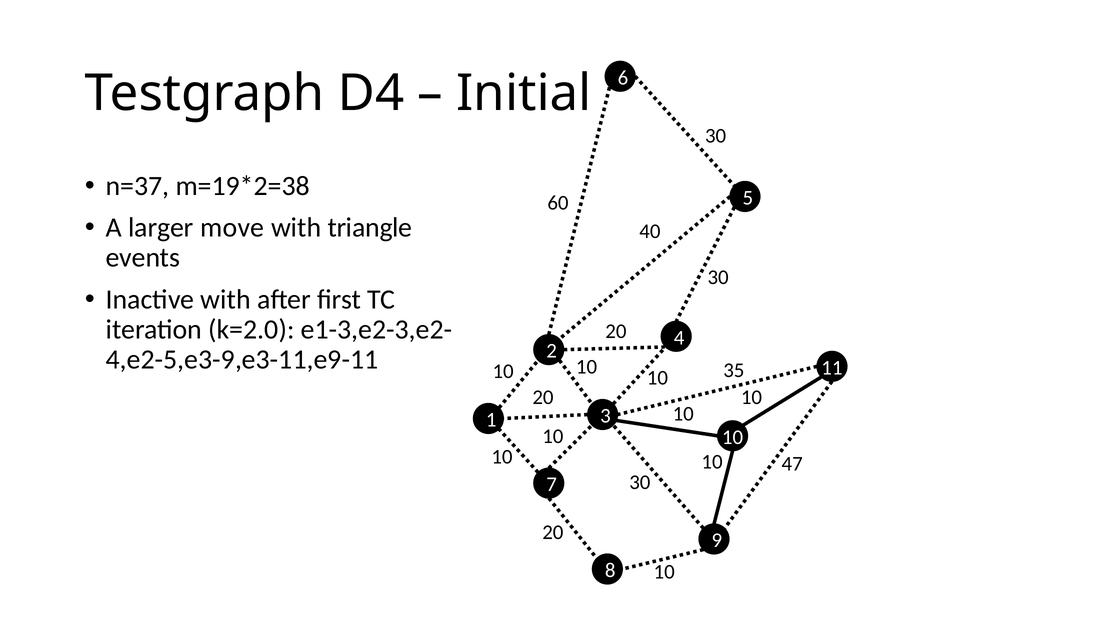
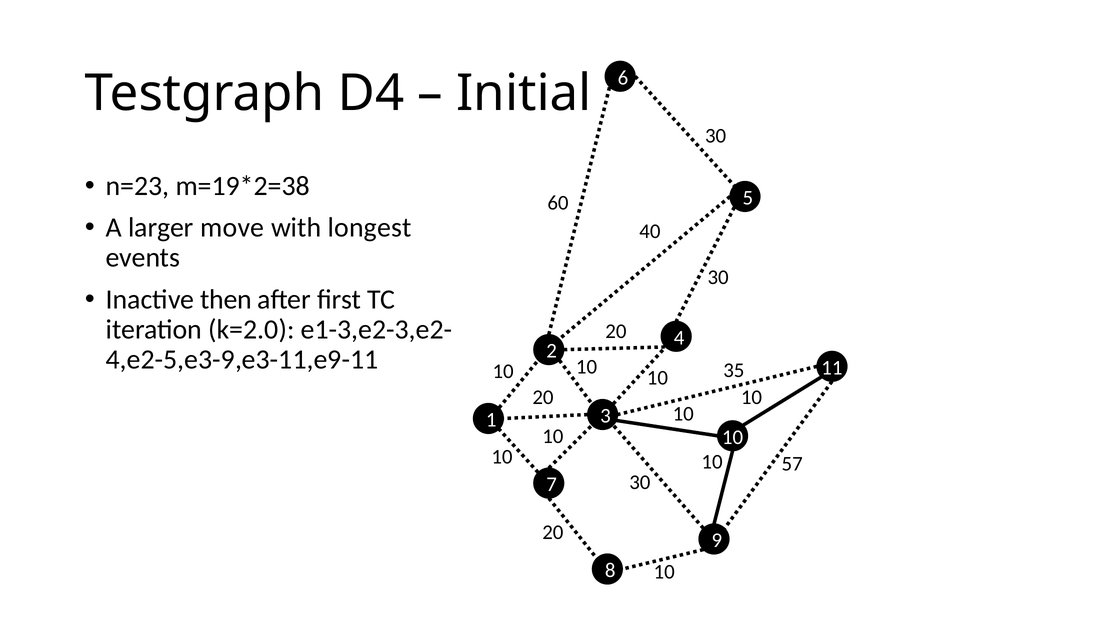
n=37: n=37 -> n=23
triangle: triangle -> longest
Inactive with: with -> then
47: 47 -> 57
